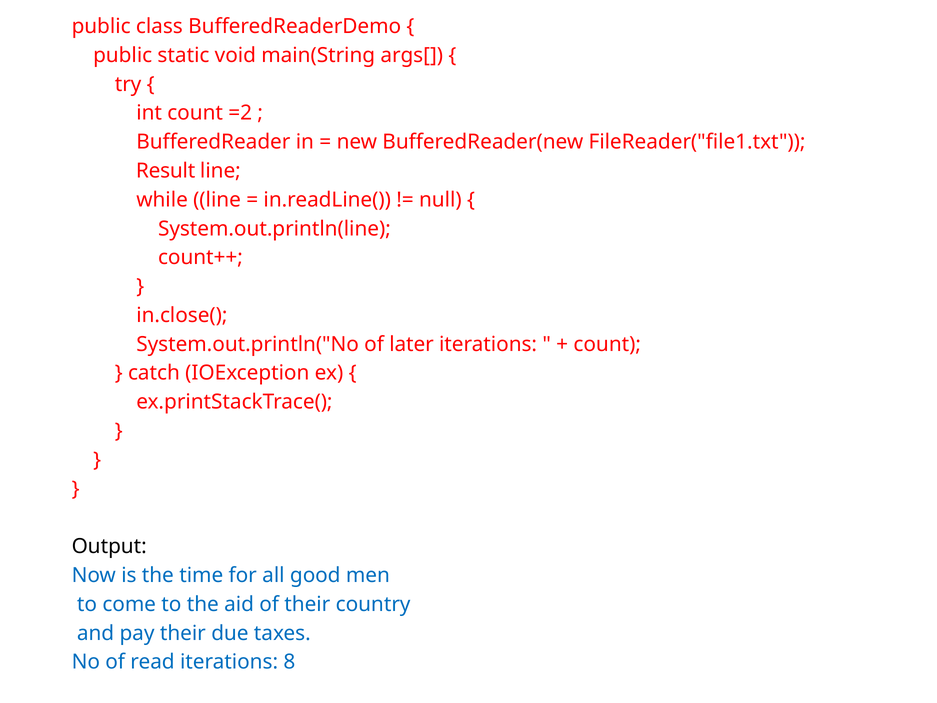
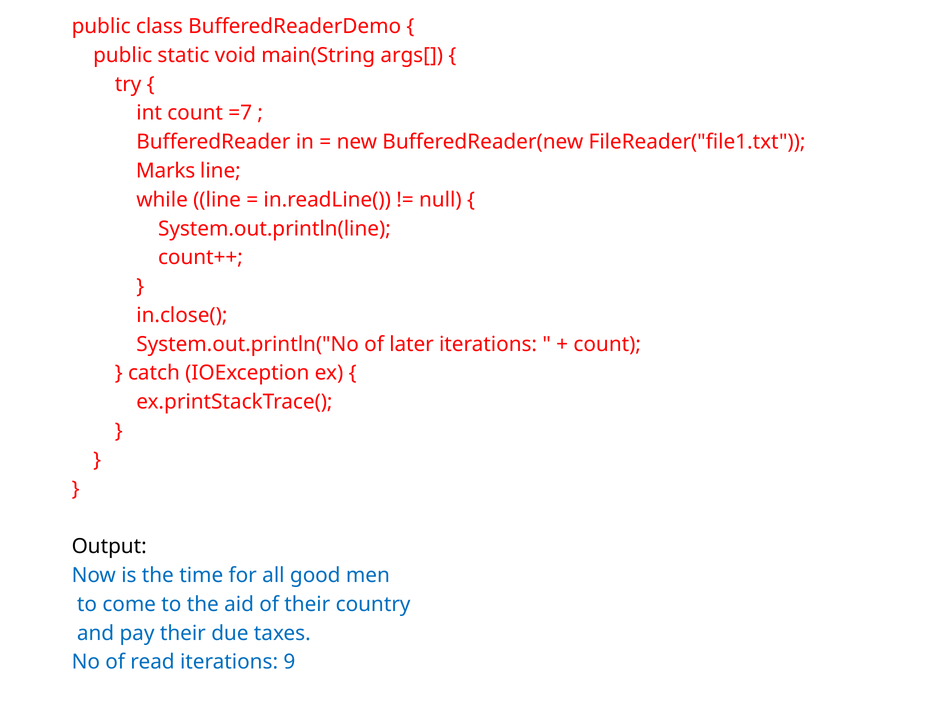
=2: =2 -> =7
Result: Result -> Marks
8: 8 -> 9
